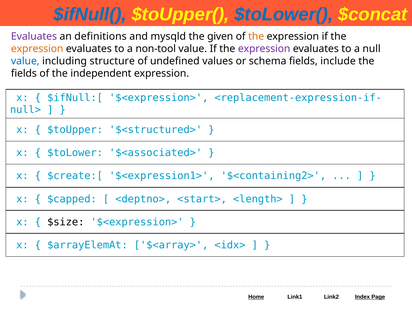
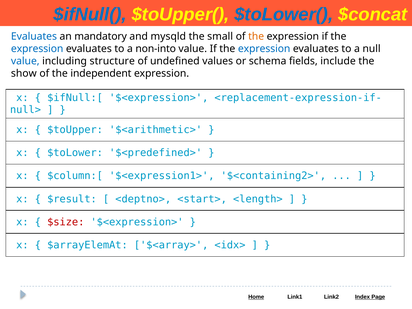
Evaluates at (34, 36) colour: purple -> blue
definitions: definitions -> mandatory
given: given -> small
expression at (37, 49) colour: orange -> blue
non-tool: non-tool -> non-into
expression at (264, 49) colour: purple -> blue
fields at (24, 73): fields -> show
$<structured>: $<structured> -> $<arithmetic>
$<associated>: $<associated> -> $<predefined>
$create:[: $create:[ -> $column:[
$capped: $capped -> $result
$size colour: black -> red
